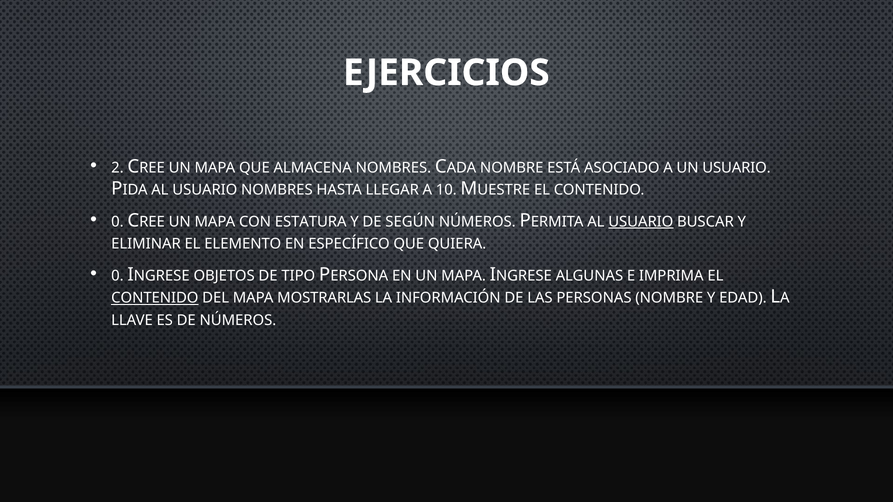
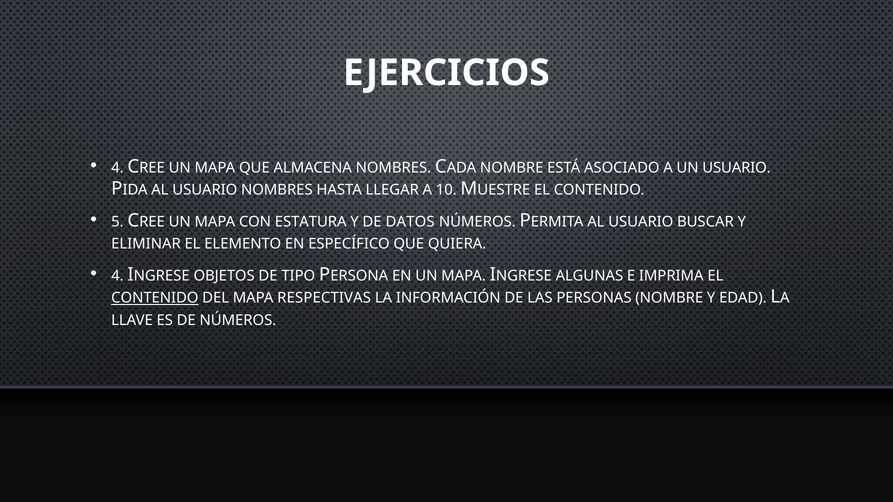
2 at (117, 168): 2 -> 4
0 at (117, 222): 0 -> 5
SEGÚN: SEGÚN -> DATOS
USUARIO at (641, 222) underline: present -> none
0 at (117, 276): 0 -> 4
MOSTRARLAS: MOSTRARLAS -> RESPECTIVAS
